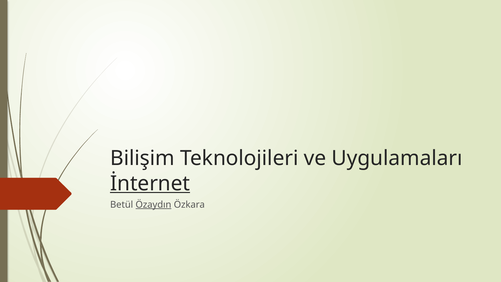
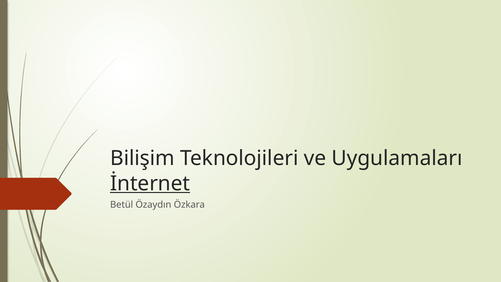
Özaydın underline: present -> none
